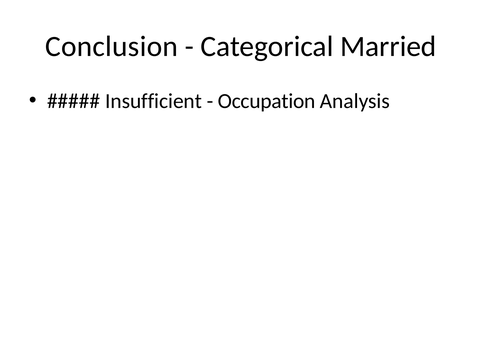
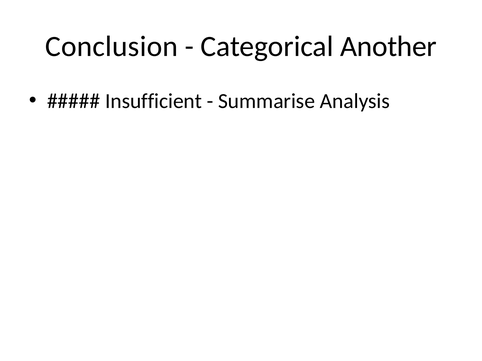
Married: Married -> Another
Occupation: Occupation -> Summarise
